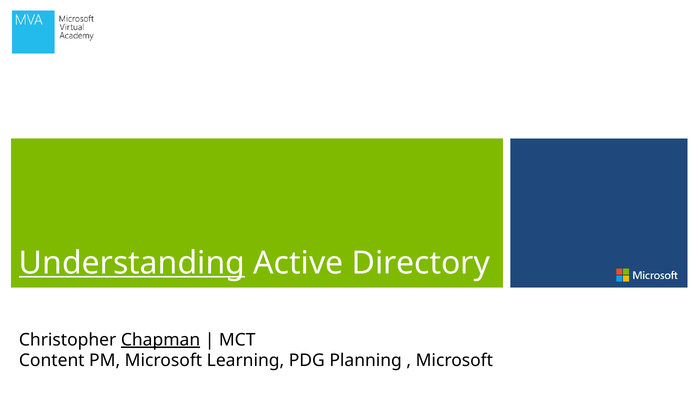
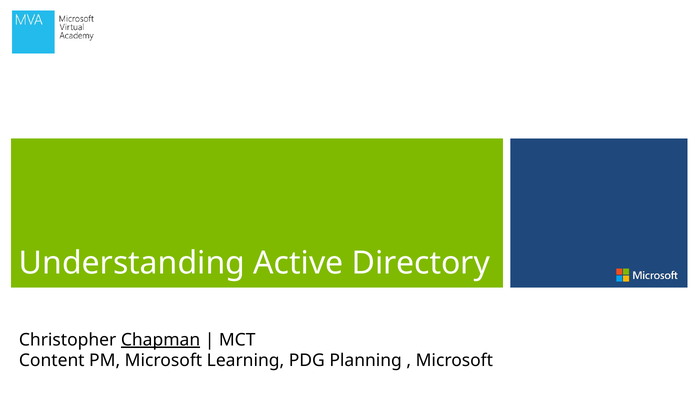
Understanding underline: present -> none
